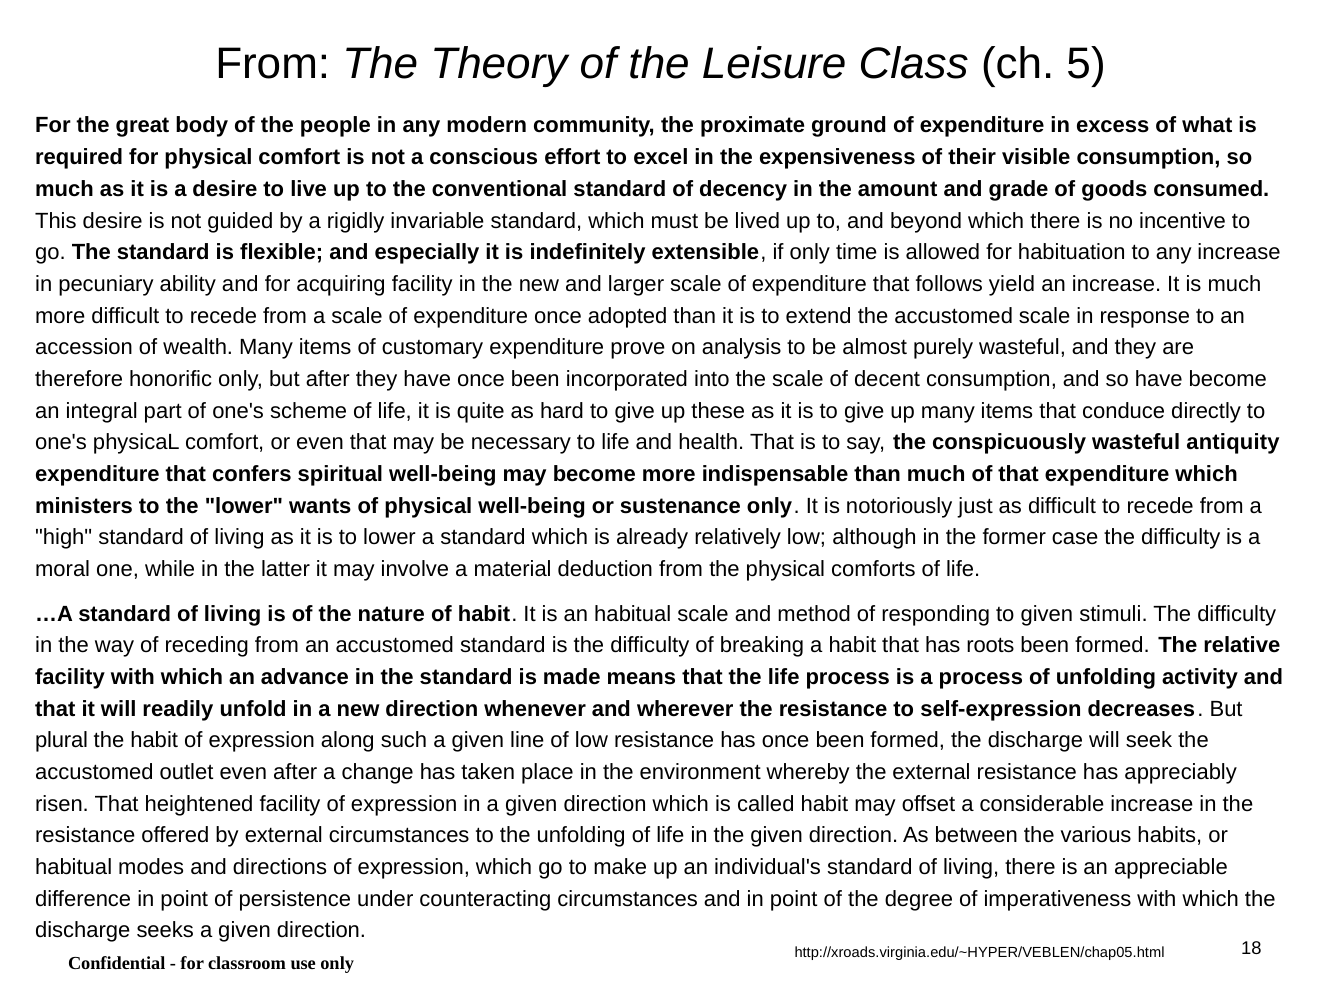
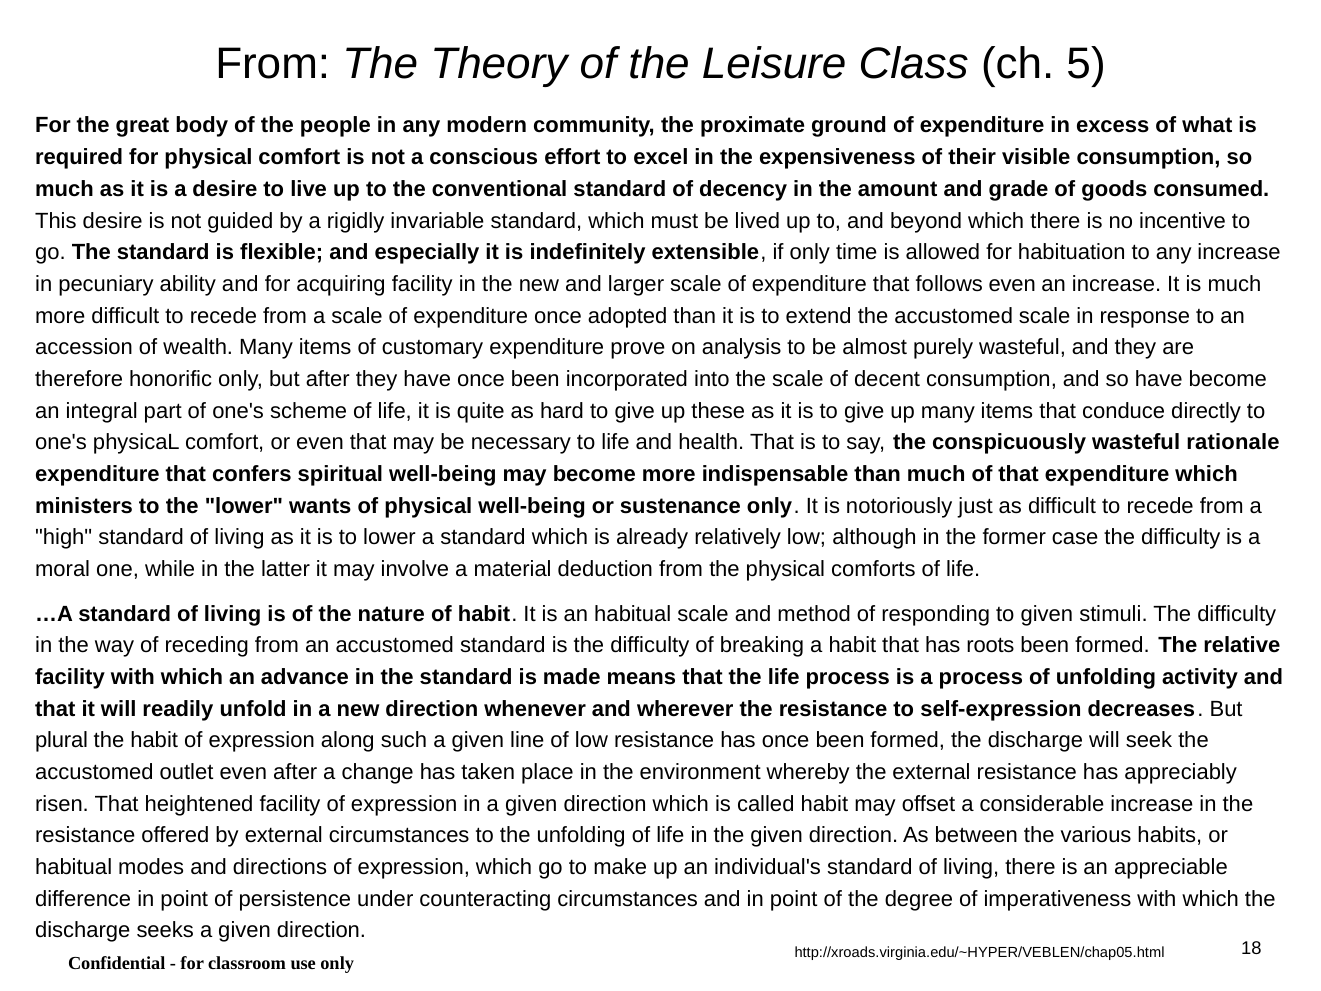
follows yield: yield -> even
antiquity: antiquity -> rationale
